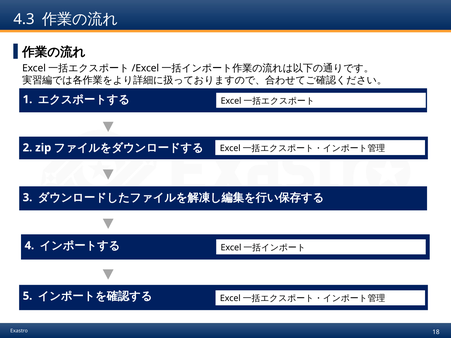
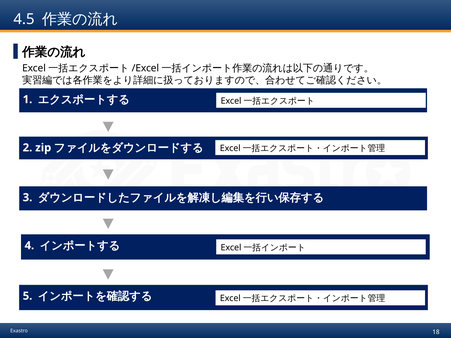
4.3: 4.3 -> 4.5
